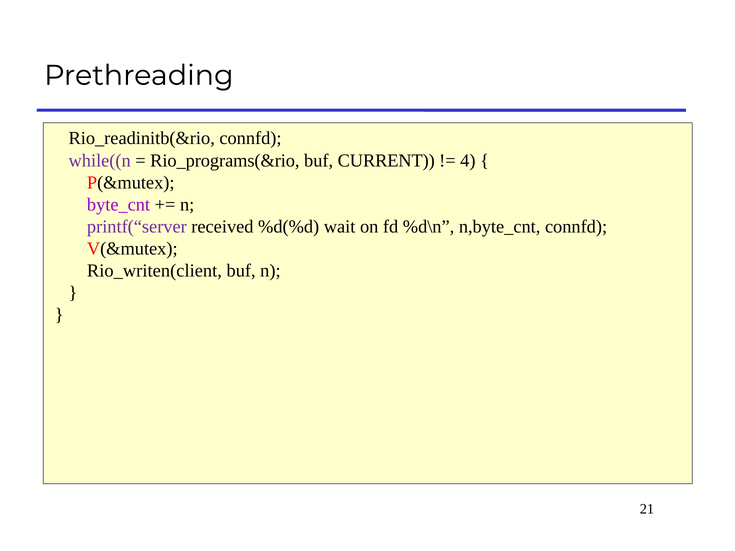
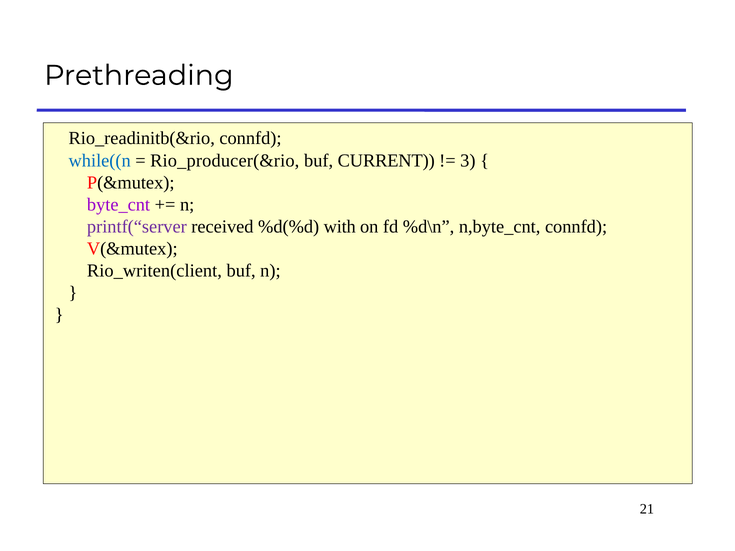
while((n colour: purple -> blue
Rio_programs(&rio: Rio_programs(&rio -> Rio_producer(&rio
4: 4 -> 3
wait: wait -> with
